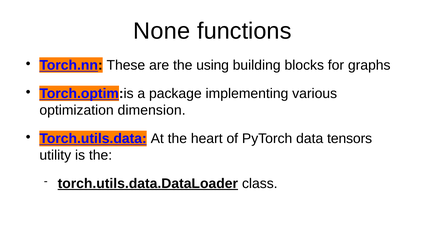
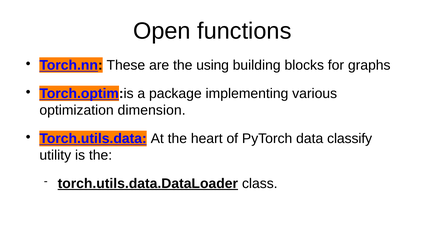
None: None -> Open
tensors: tensors -> classify
